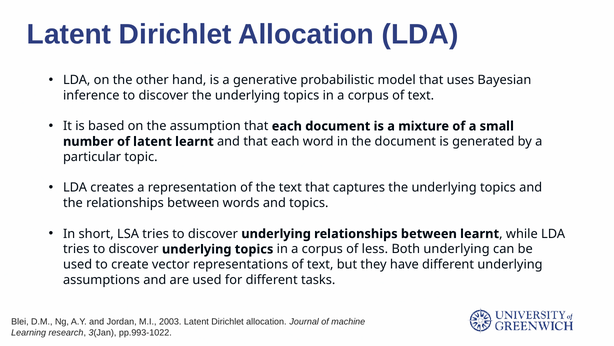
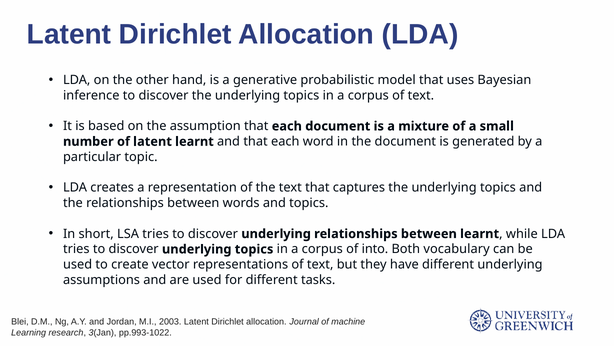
less: less -> into
Both underlying: underlying -> vocabulary
